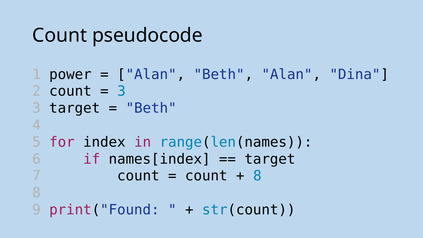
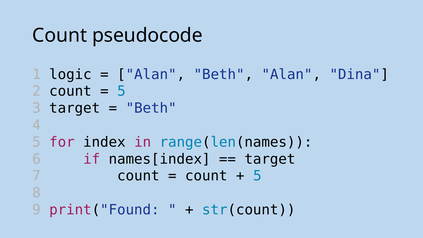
power: power -> logic
3 at (121, 91): 3 -> 5
8 at (257, 176): 8 -> 5
